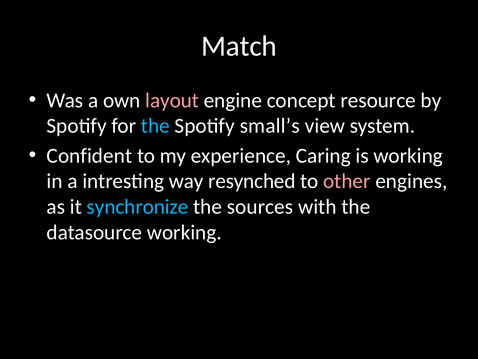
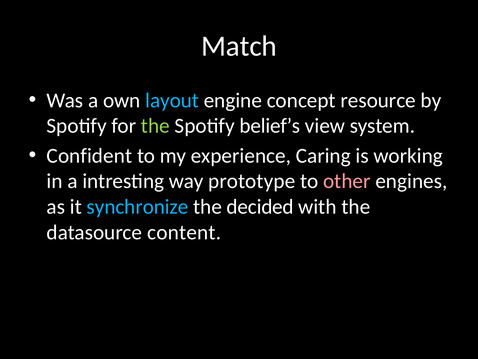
layout colour: pink -> light blue
the at (155, 126) colour: light blue -> light green
small’s: small’s -> belief’s
resynched: resynched -> prototype
sources: sources -> decided
datasource working: working -> content
